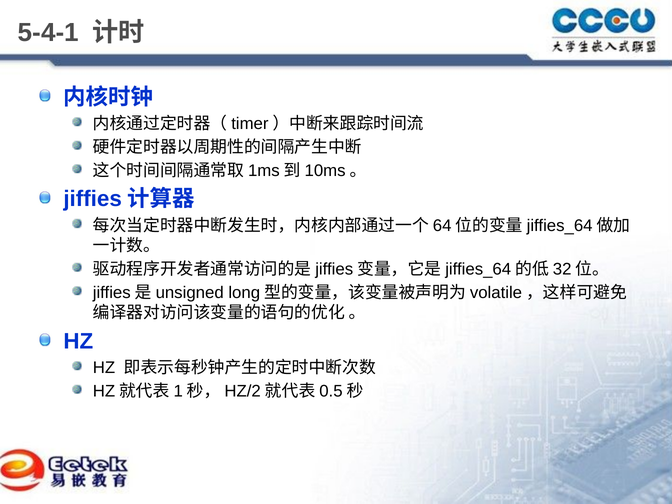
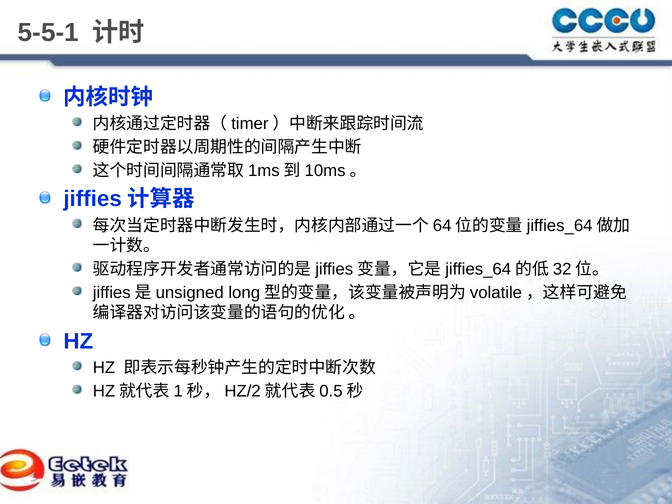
5-4-1: 5-4-1 -> 5-5-1
